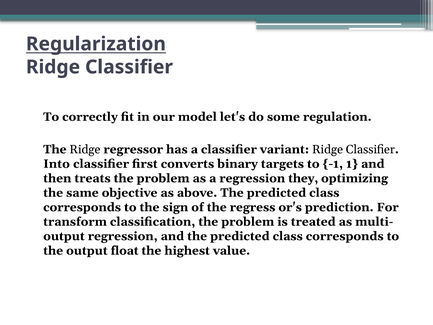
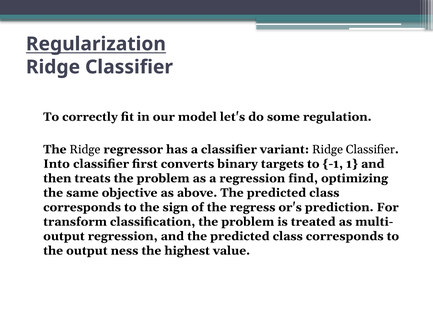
they: they -> find
float: float -> ness
